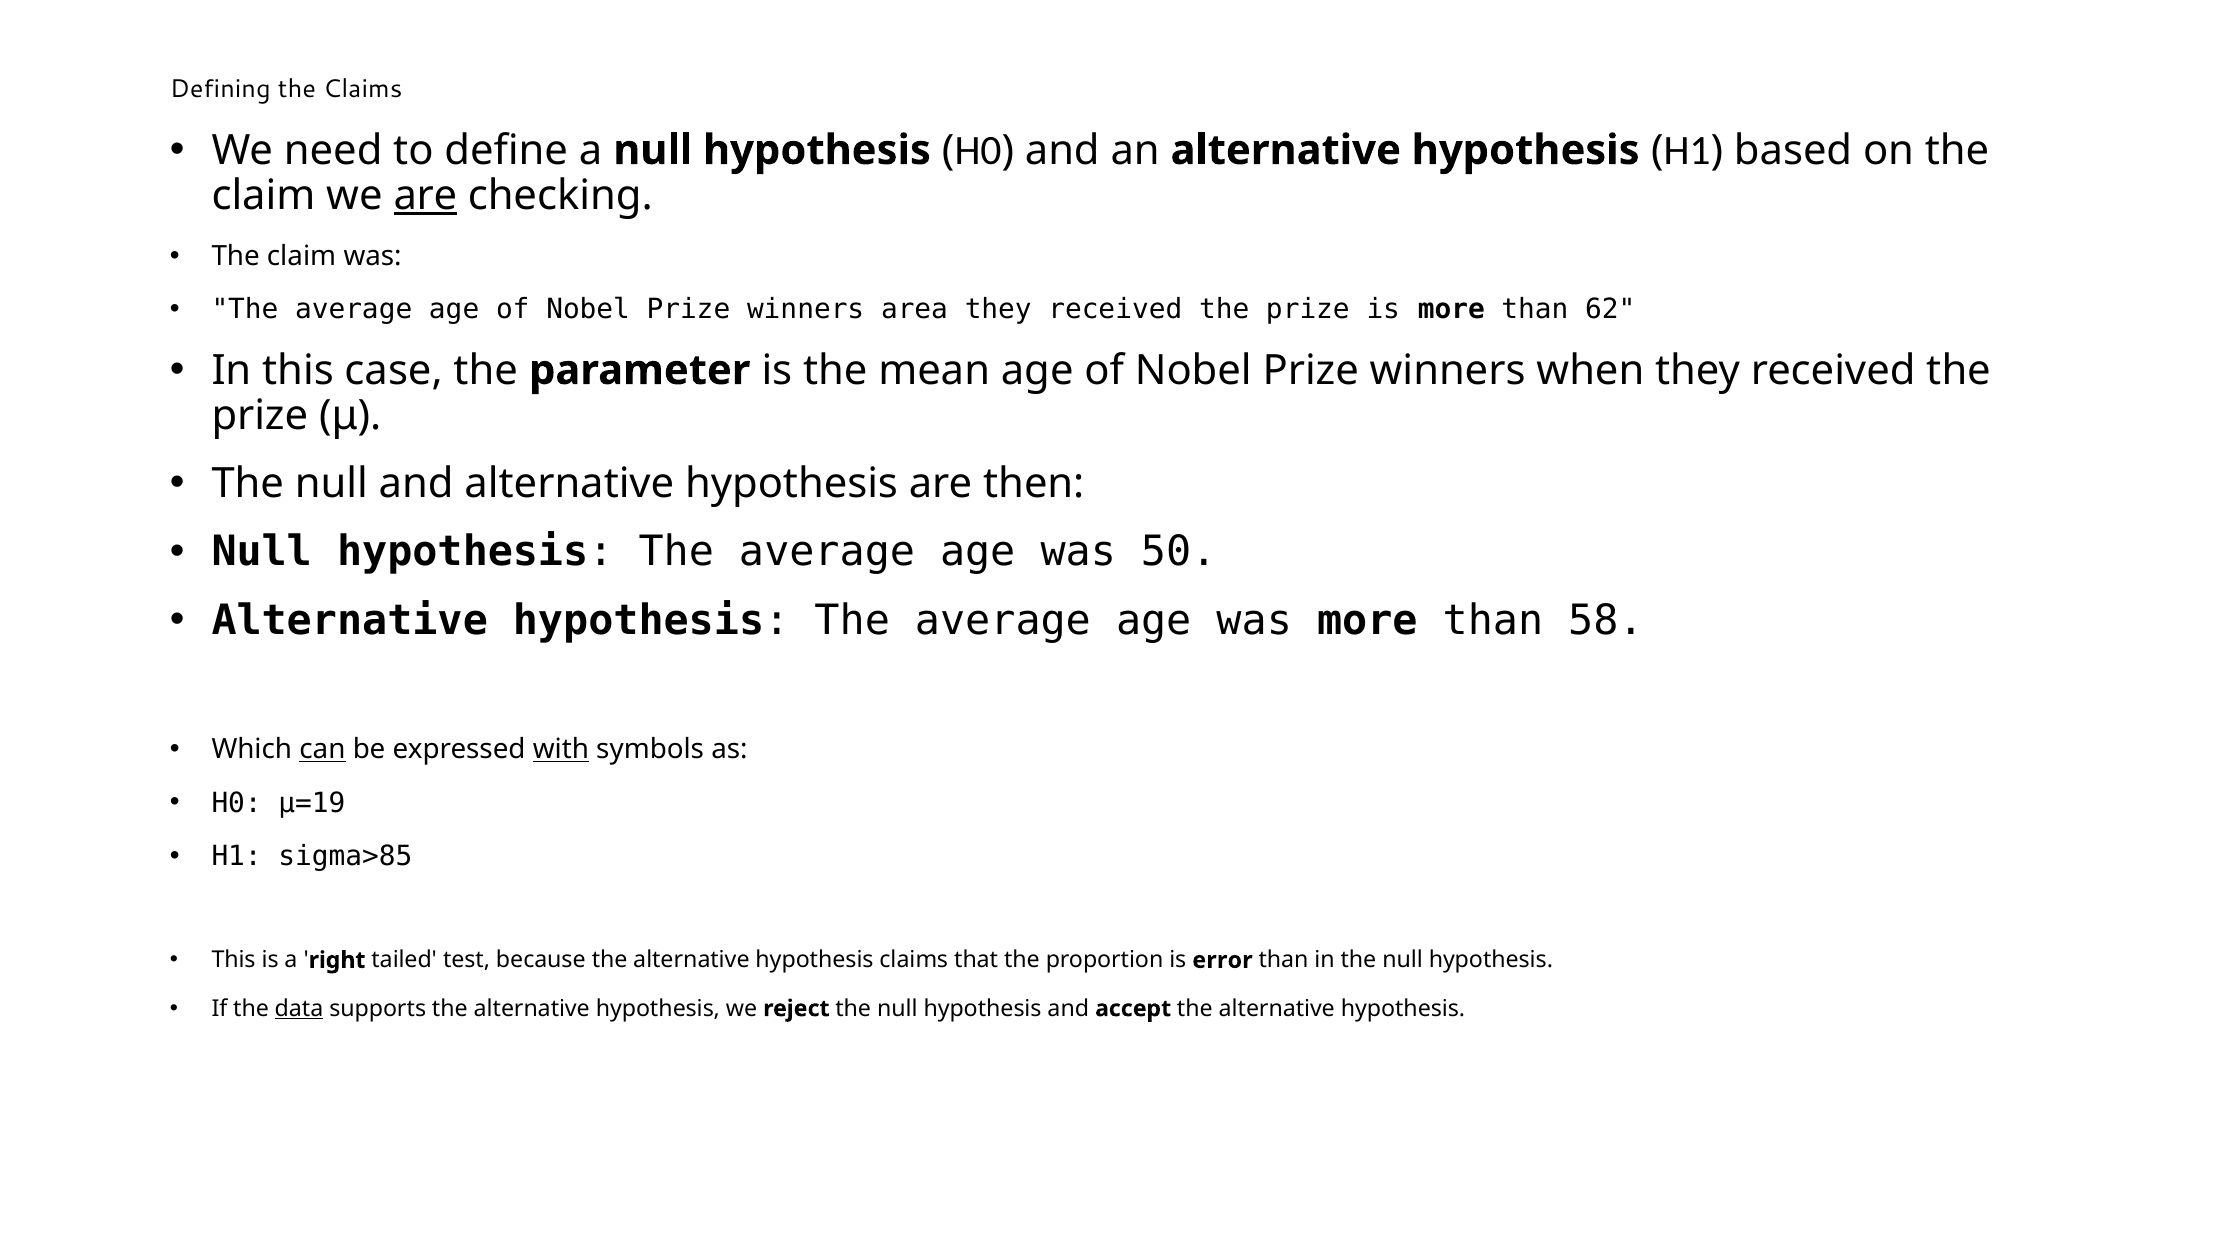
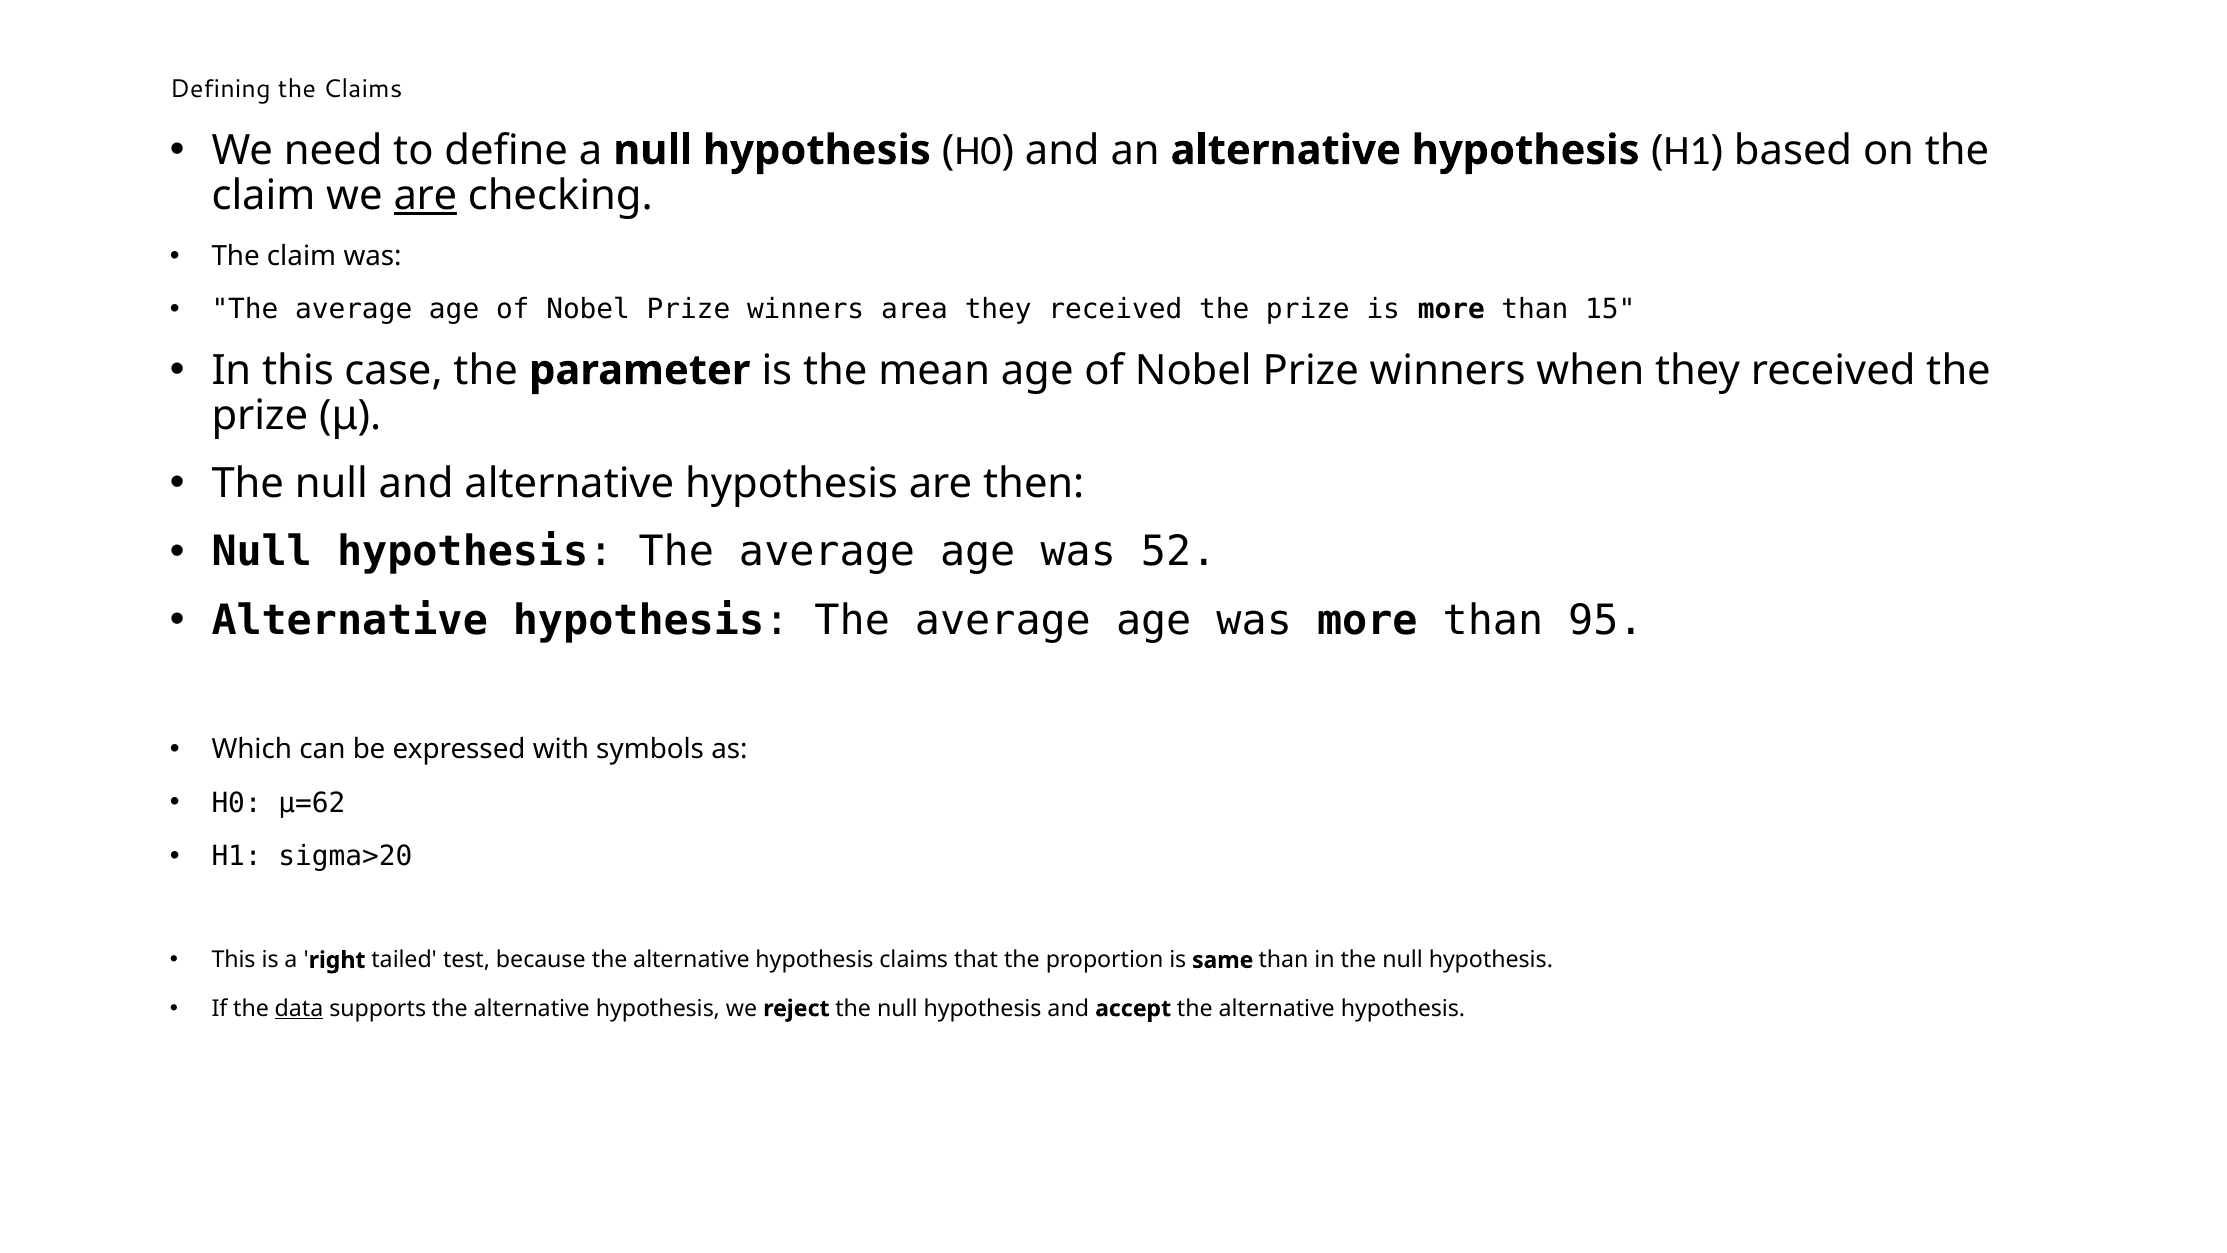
62: 62 -> 15
50: 50 -> 52
58: 58 -> 95
can underline: present -> none
with underline: present -> none
μ=19: μ=19 -> μ=62
sigma>85: sigma>85 -> sigma>20
error: error -> same
